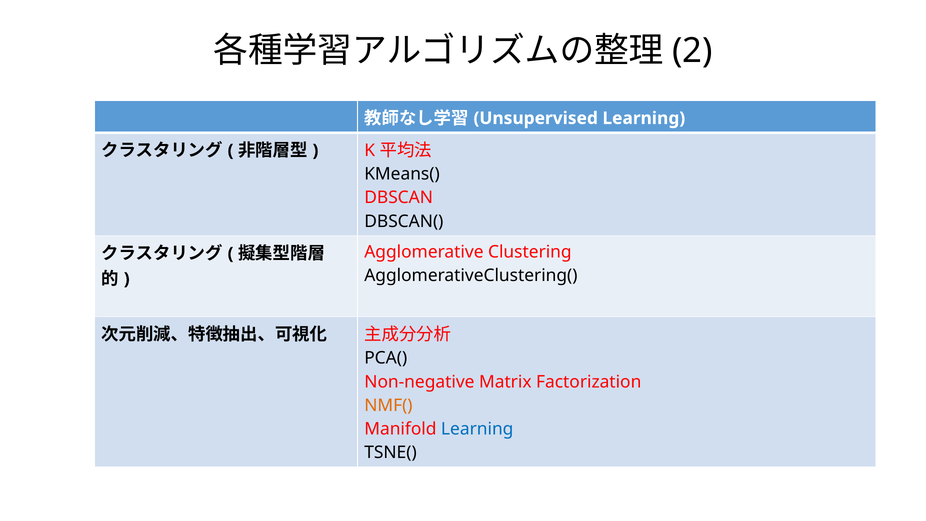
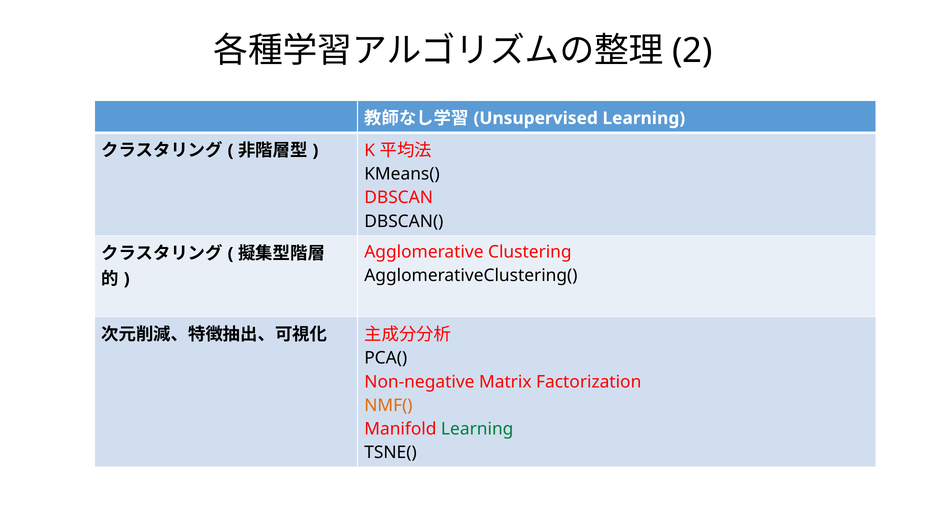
Learning at (477, 429) colour: blue -> green
